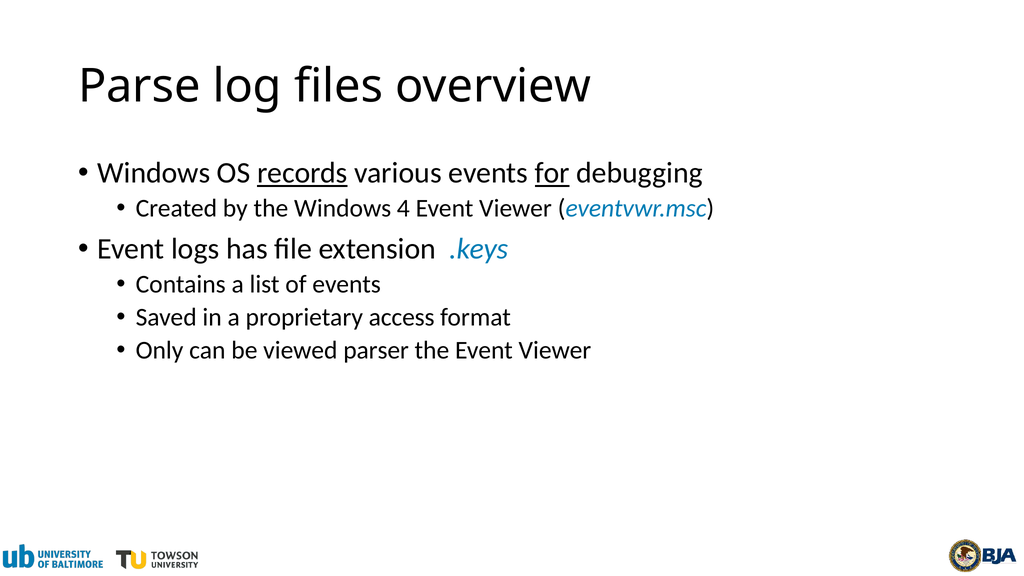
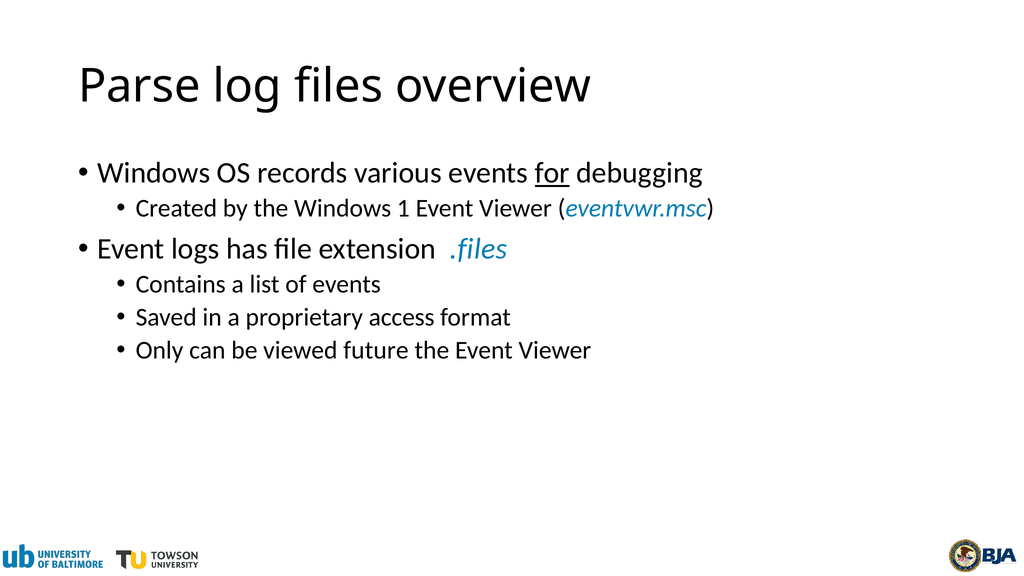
records underline: present -> none
4: 4 -> 1
.keys: .keys -> .files
parser: parser -> future
